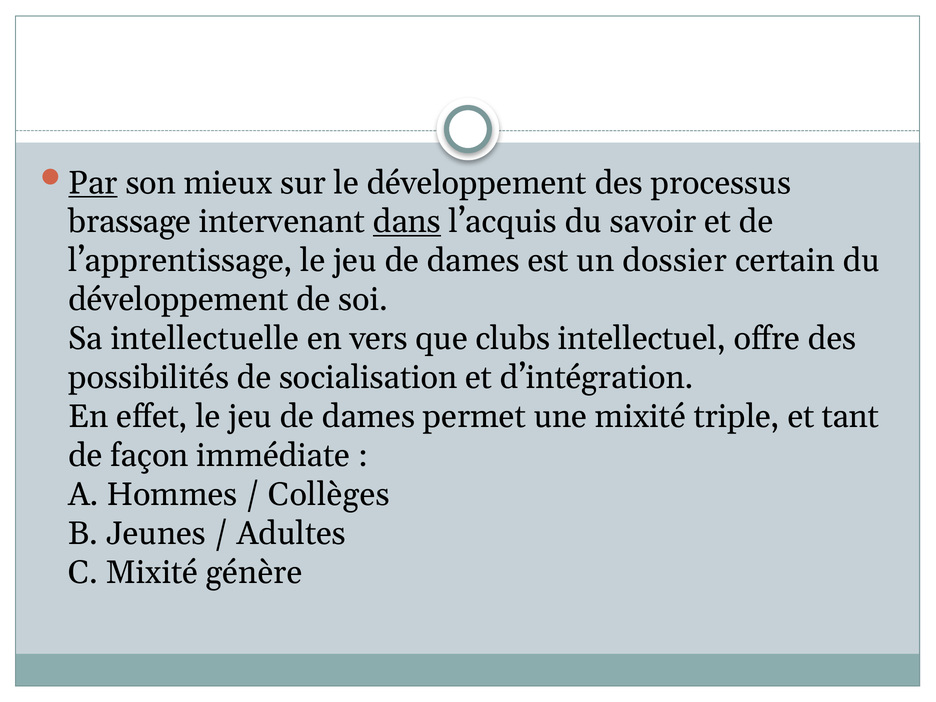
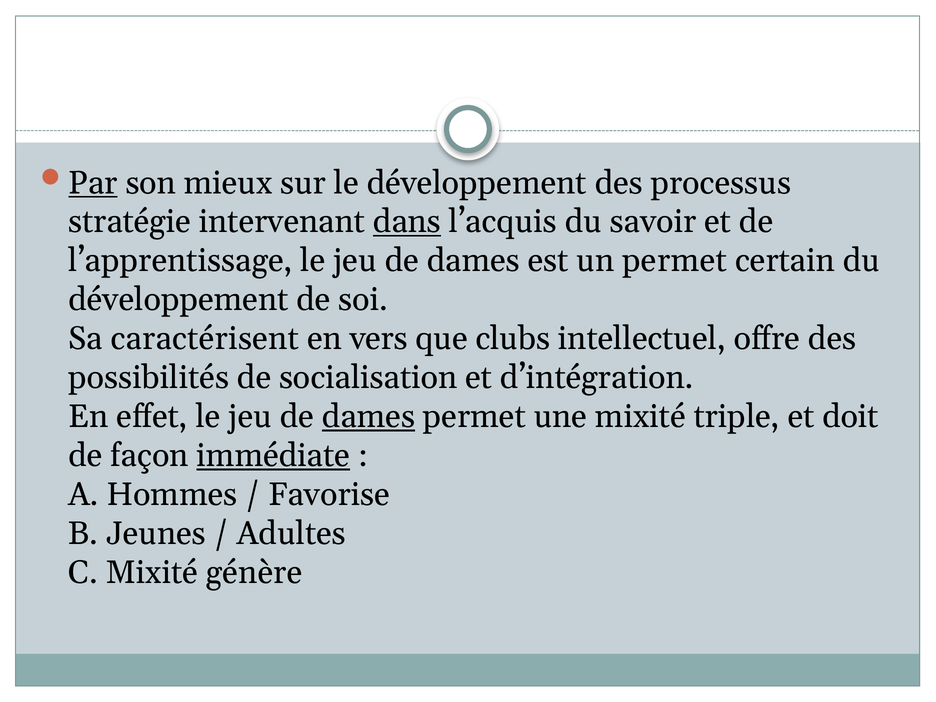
brassage: brassage -> stratégie
un dossier: dossier -> permet
intellectuelle: intellectuelle -> caractérisent
dames at (368, 417) underline: none -> present
tant: tant -> doit
immédiate underline: none -> present
Collèges: Collèges -> Favorise
